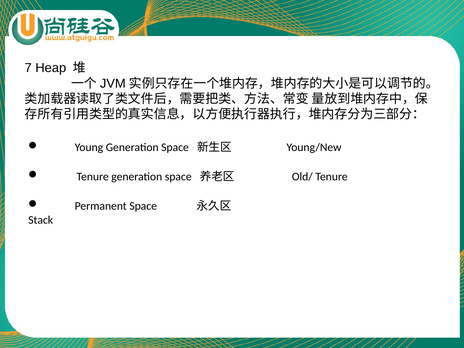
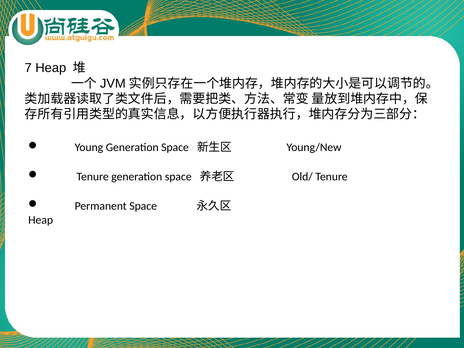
Stack at (41, 220): Stack -> Heap
